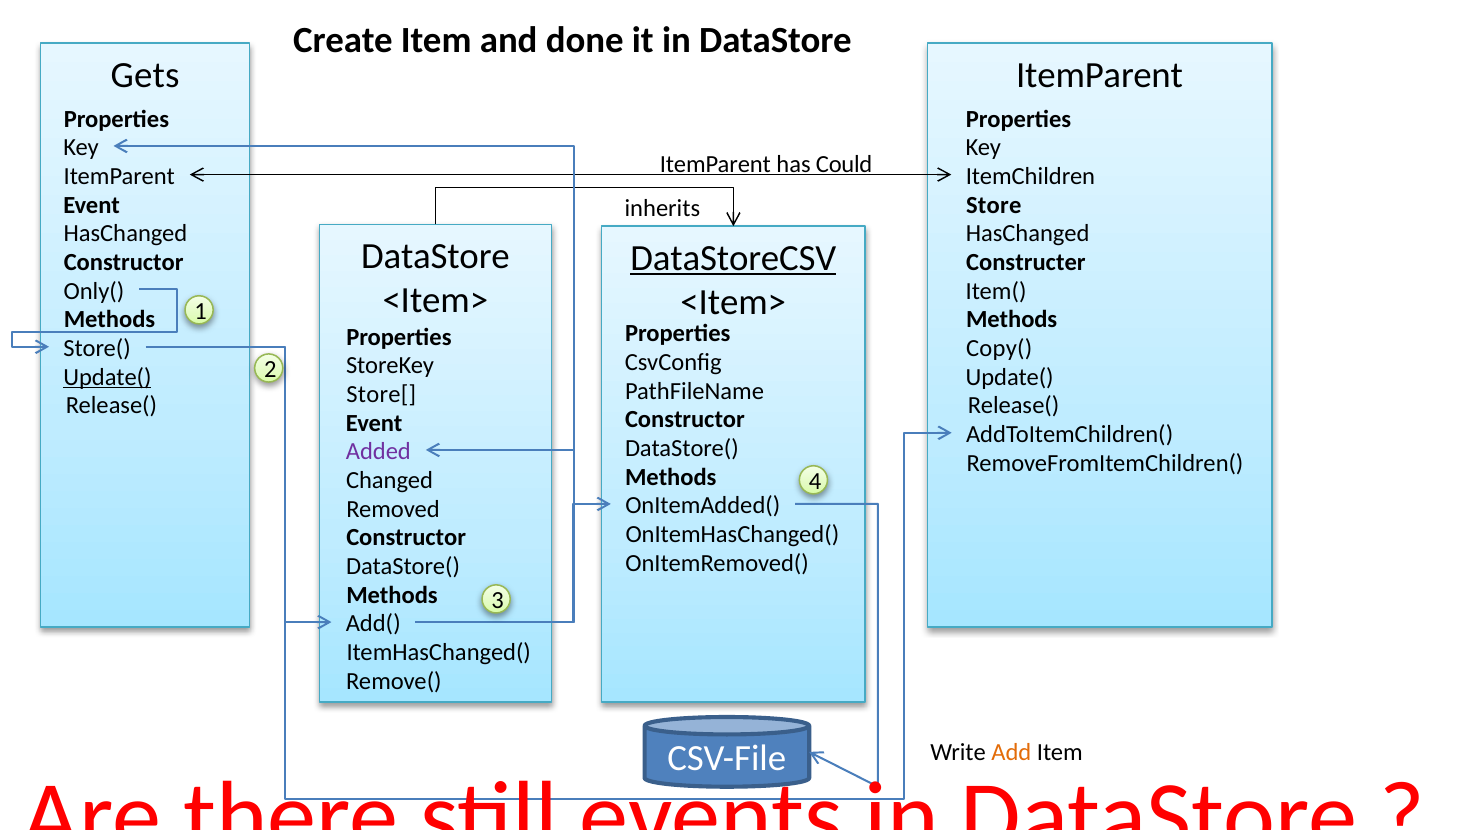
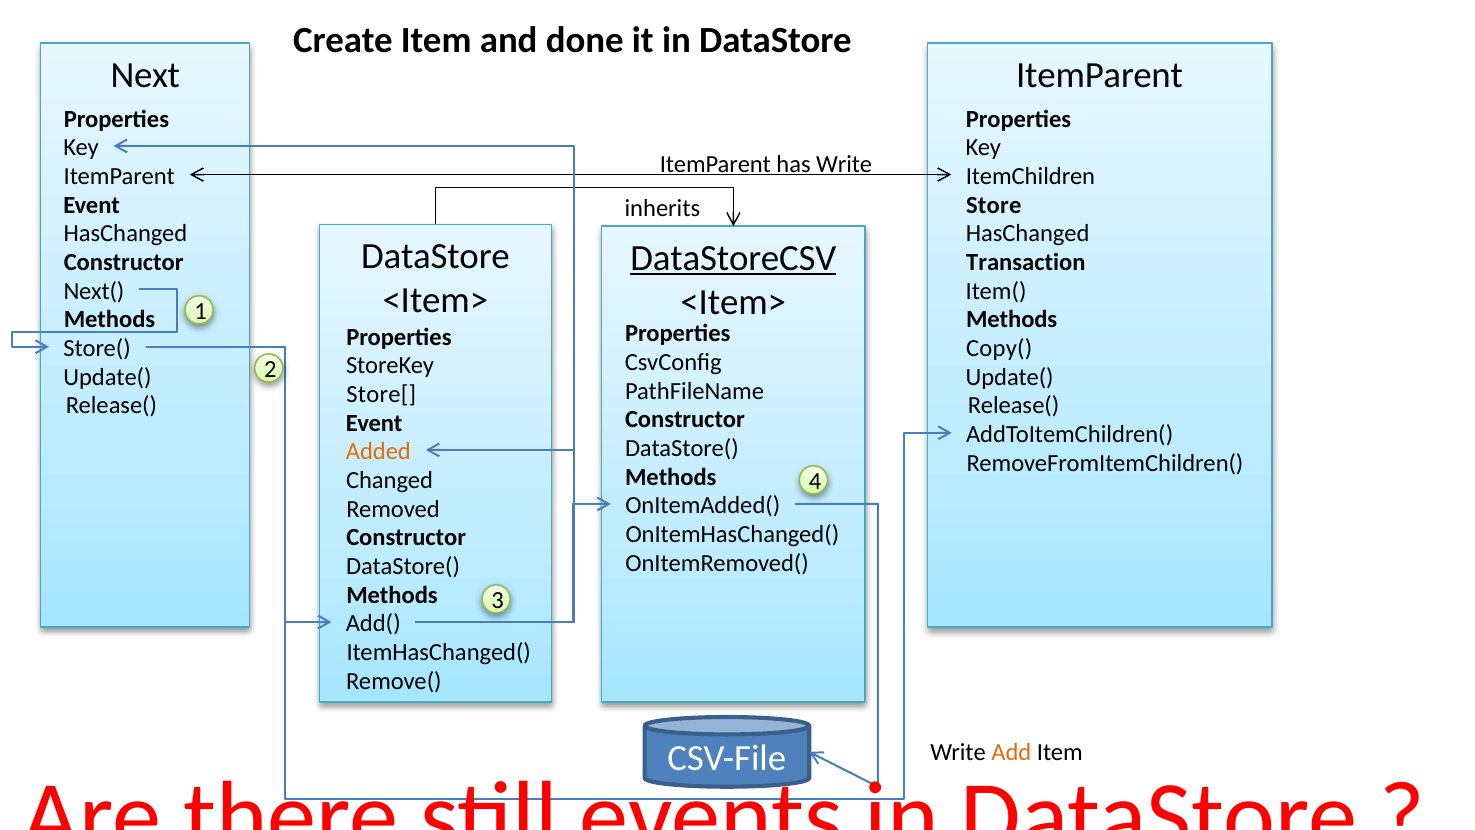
Gets: Gets -> Next
has Could: Could -> Write
Constructer: Constructer -> Transaction
Only(: Only( -> Next(
Update( at (108, 377) underline: present -> none
Added colour: purple -> orange
